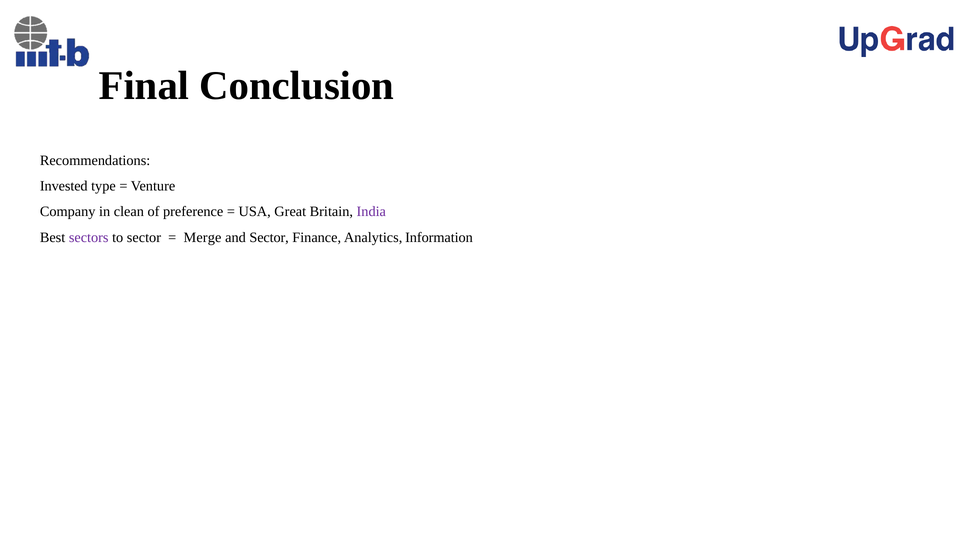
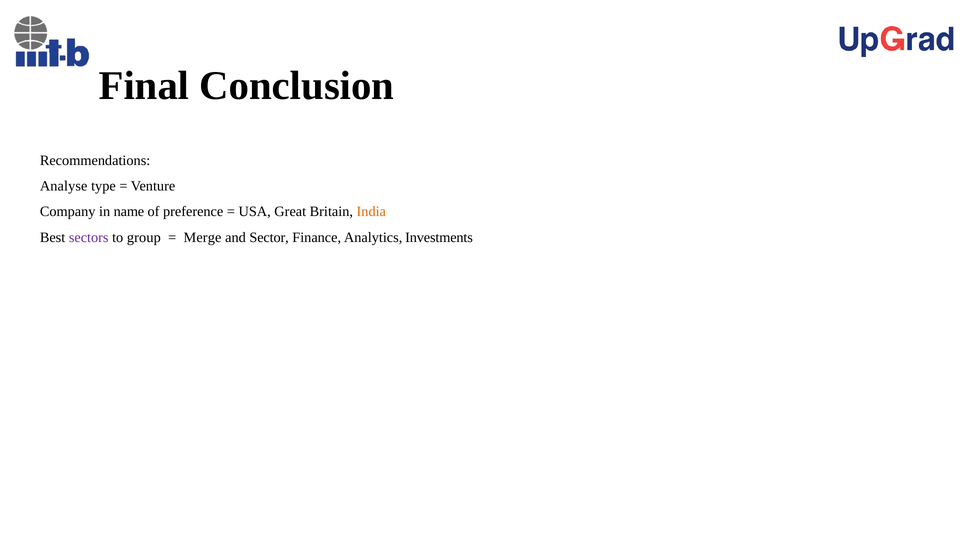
Invested: Invested -> Analyse
clean: clean -> name
India colour: purple -> orange
to sector: sector -> group
Information: Information -> Investments
